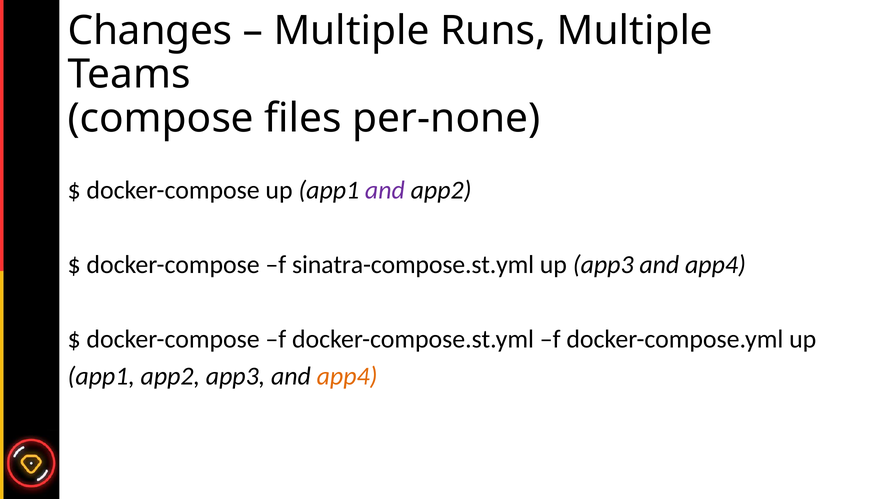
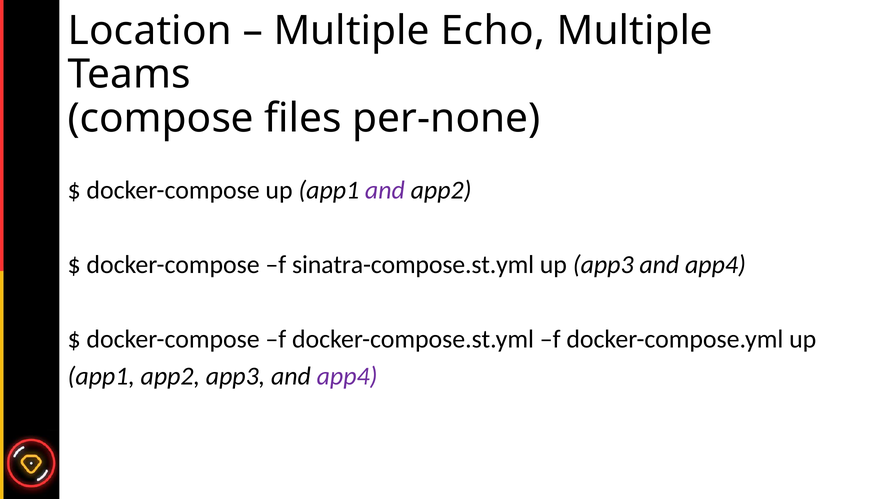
Changes: Changes -> Location
Runs: Runs -> Echo
app4 at (347, 376) colour: orange -> purple
